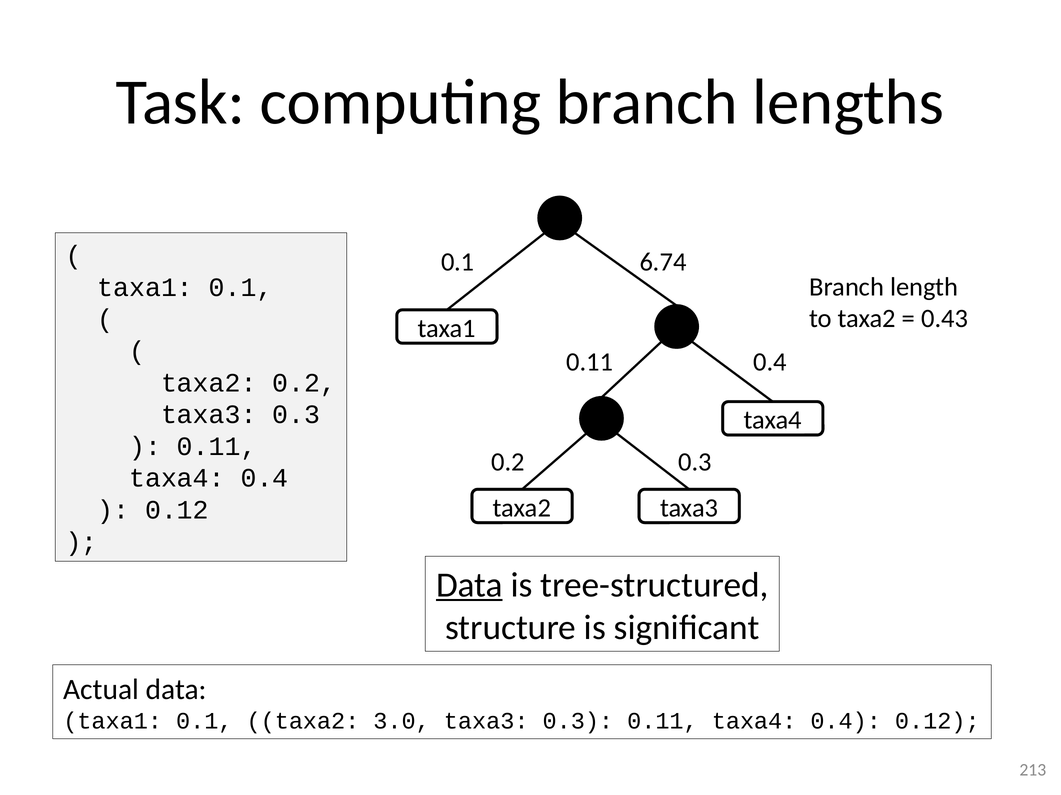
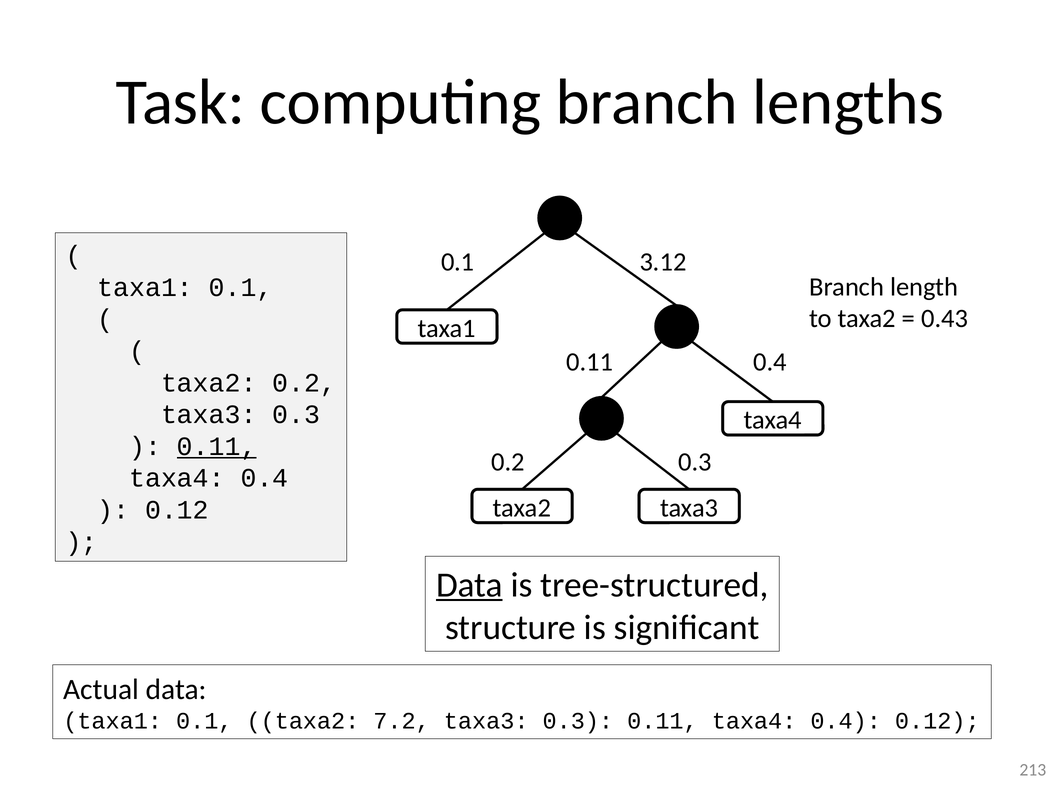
6.74: 6.74 -> 3.12
0.11 at (217, 447) underline: none -> present
3.0: 3.0 -> 7.2
